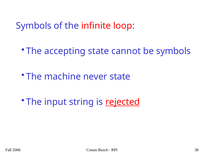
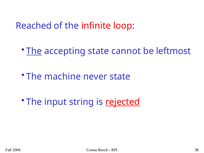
Symbols at (34, 26): Symbols -> Reached
The at (34, 51) underline: none -> present
be symbols: symbols -> leftmost
